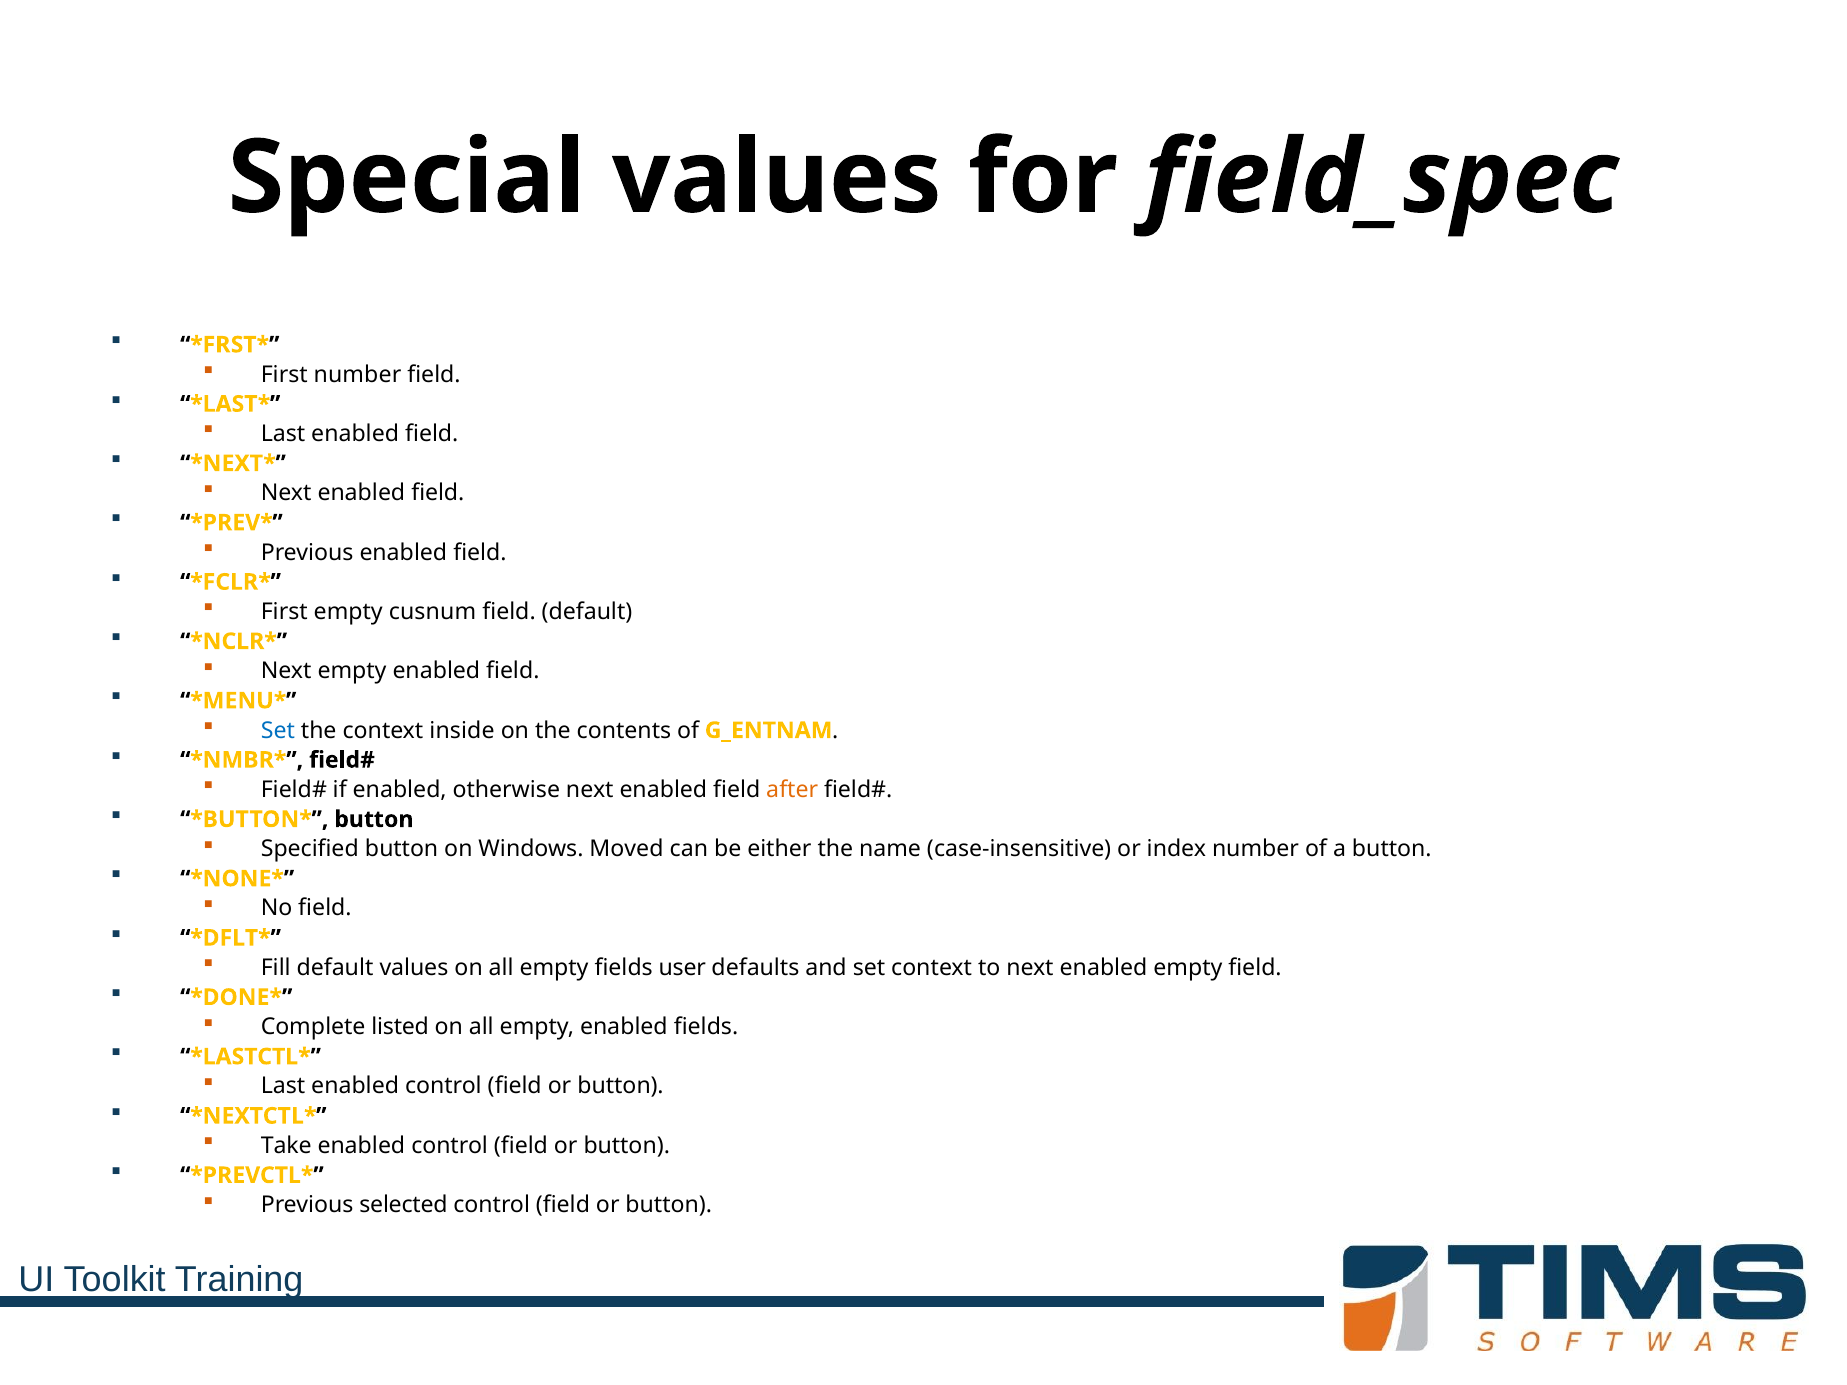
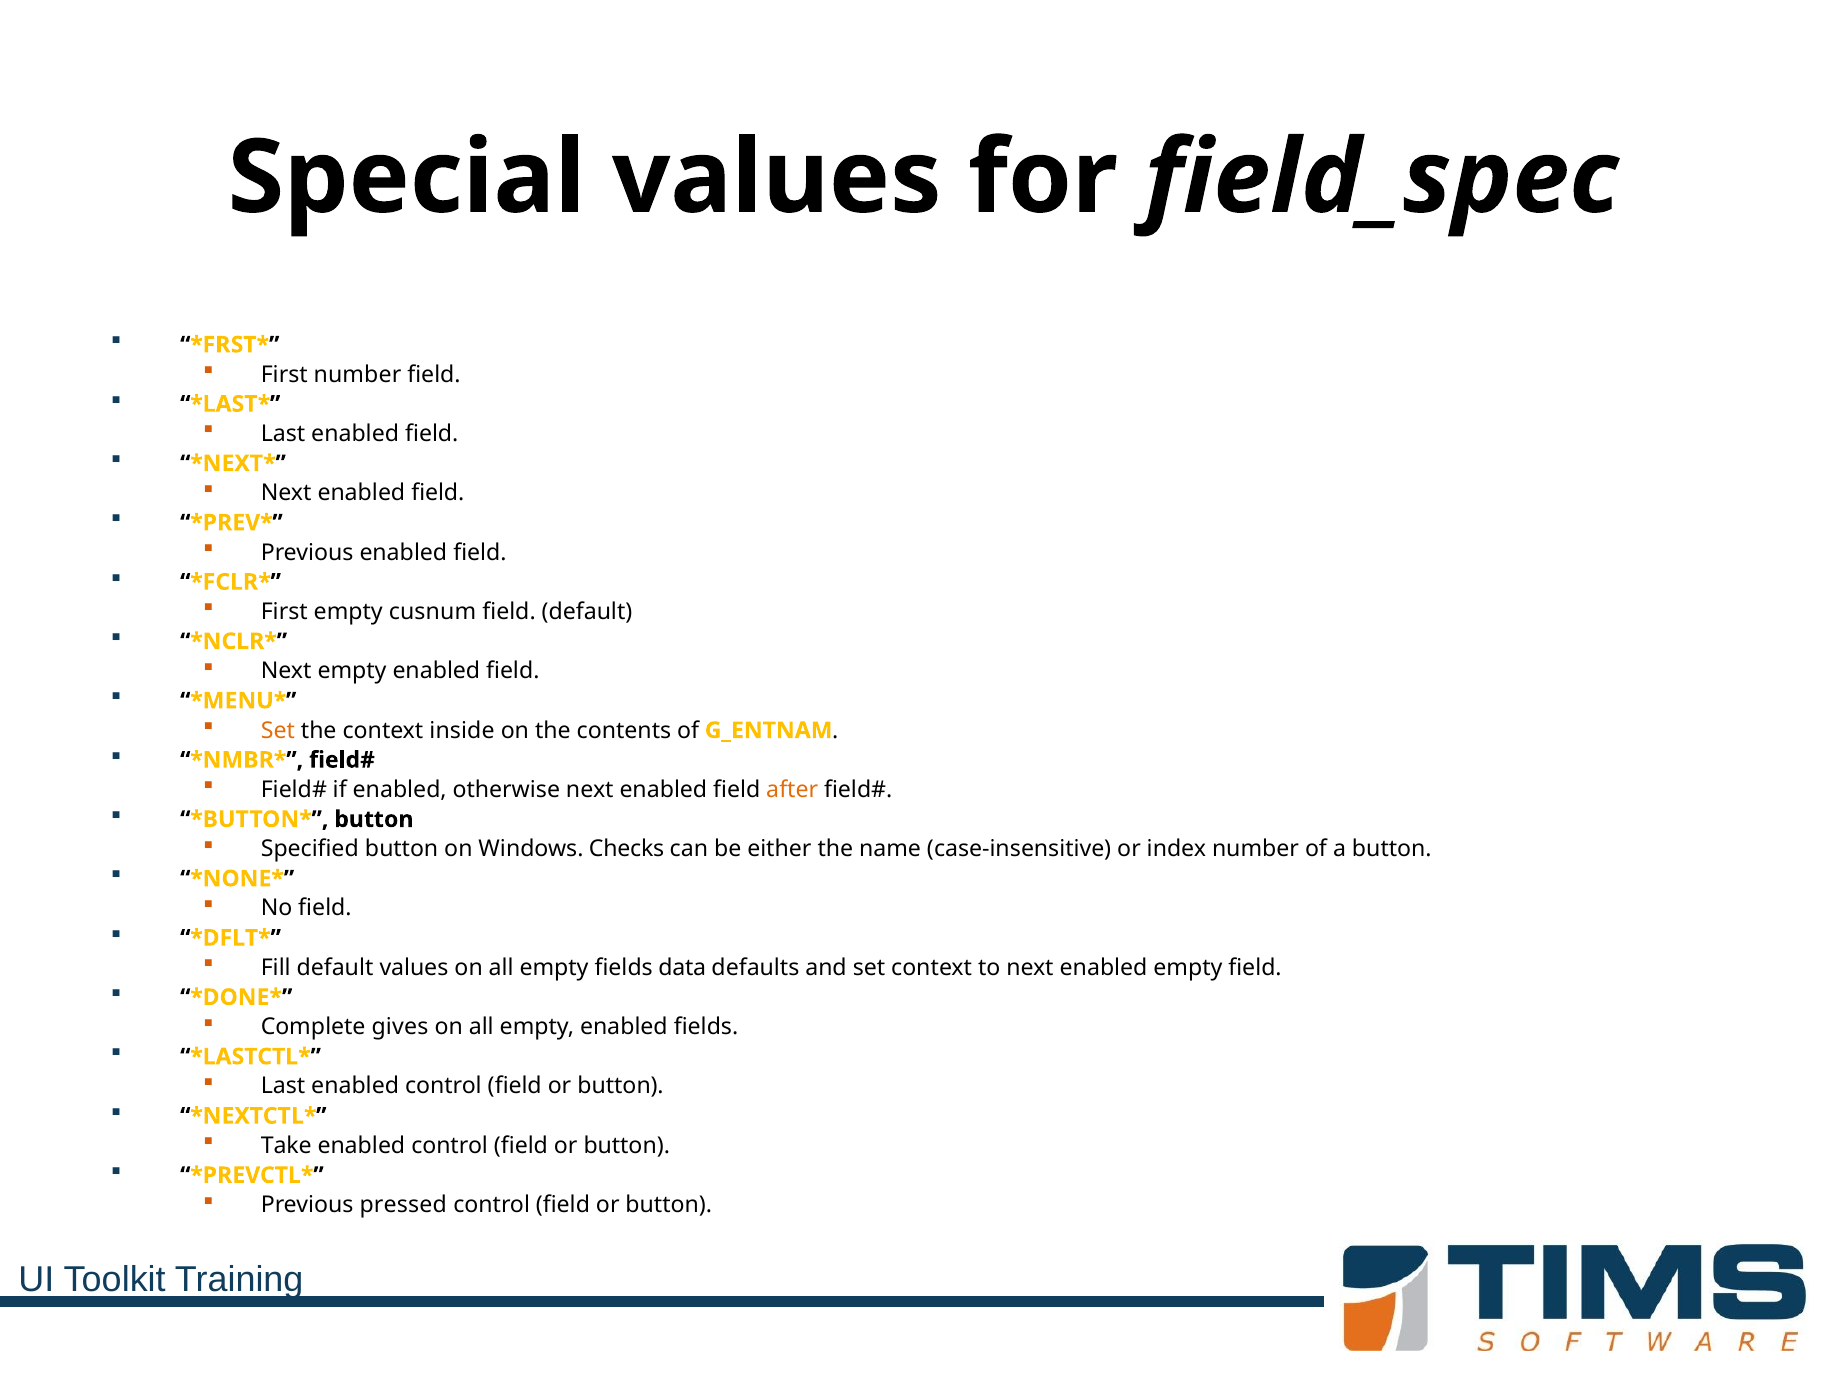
Set at (278, 731) colour: blue -> orange
Moved: Moved -> Checks
user: user -> data
listed: listed -> gives
selected: selected -> pressed
